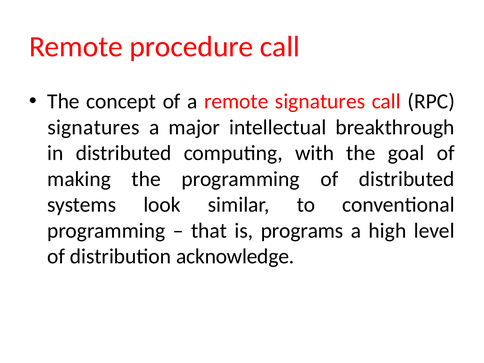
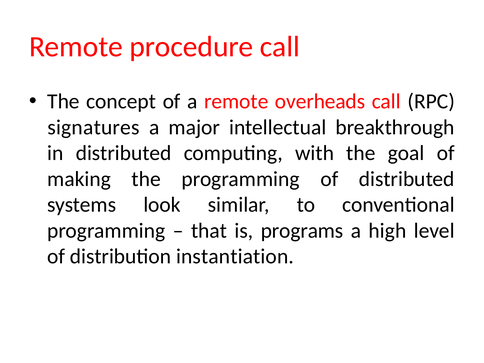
remote signatures: signatures -> overheads
acknowledge: acknowledge -> instantiation
